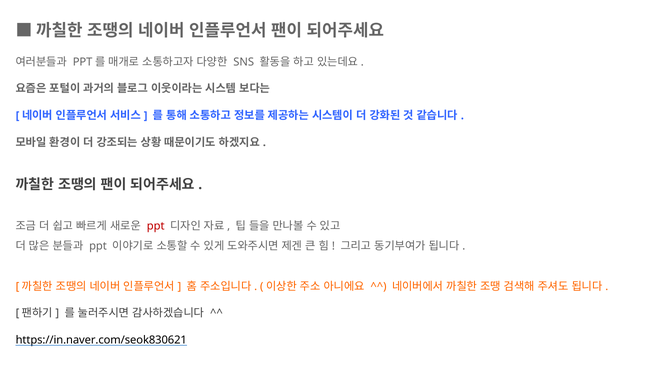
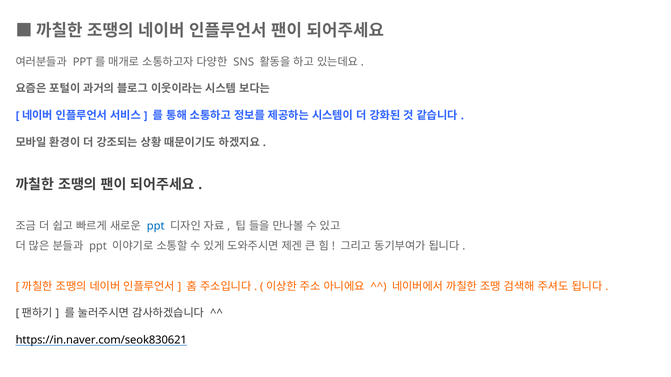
ppt at (156, 226) colour: red -> blue
